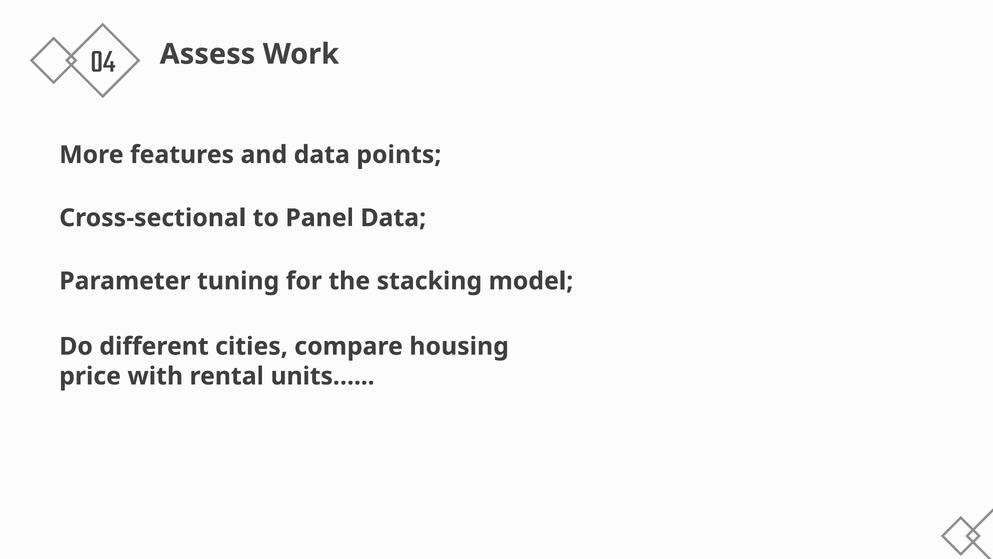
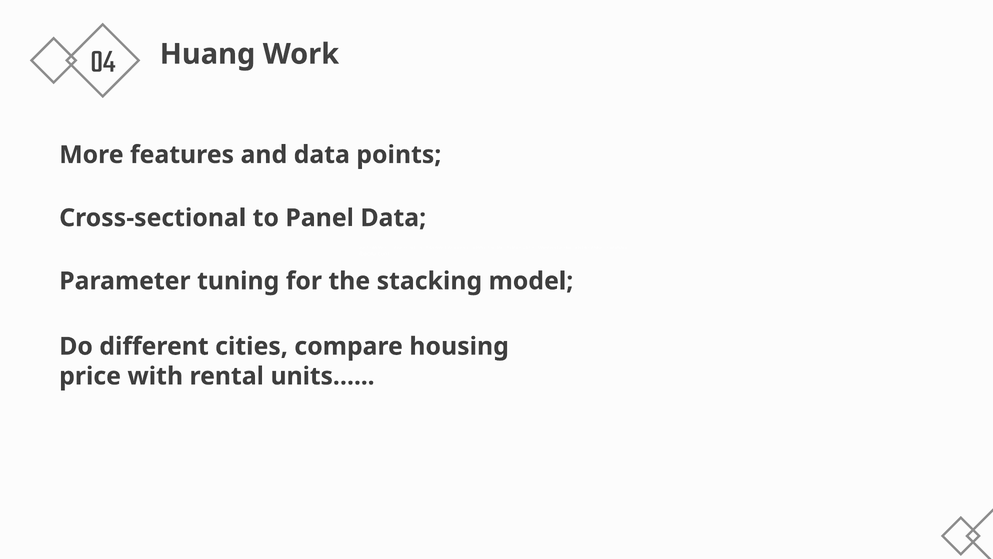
Assess: Assess -> Huang
